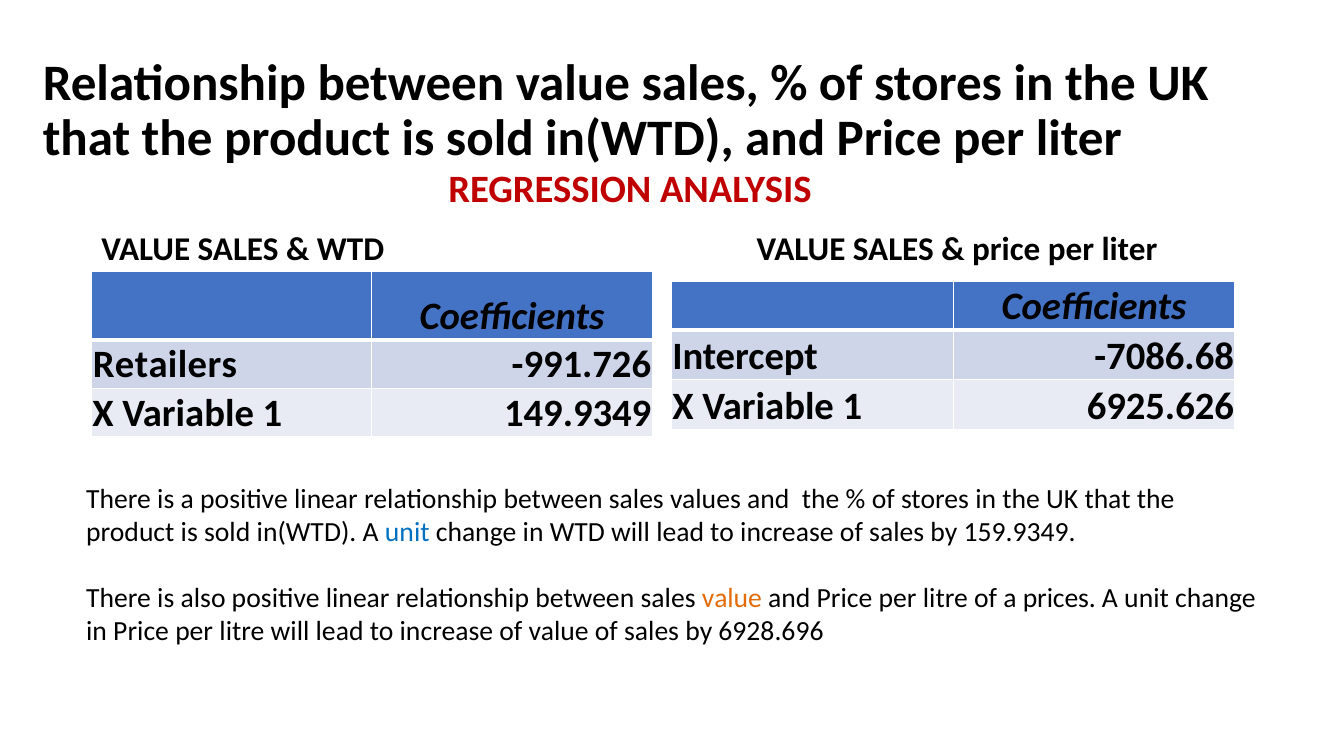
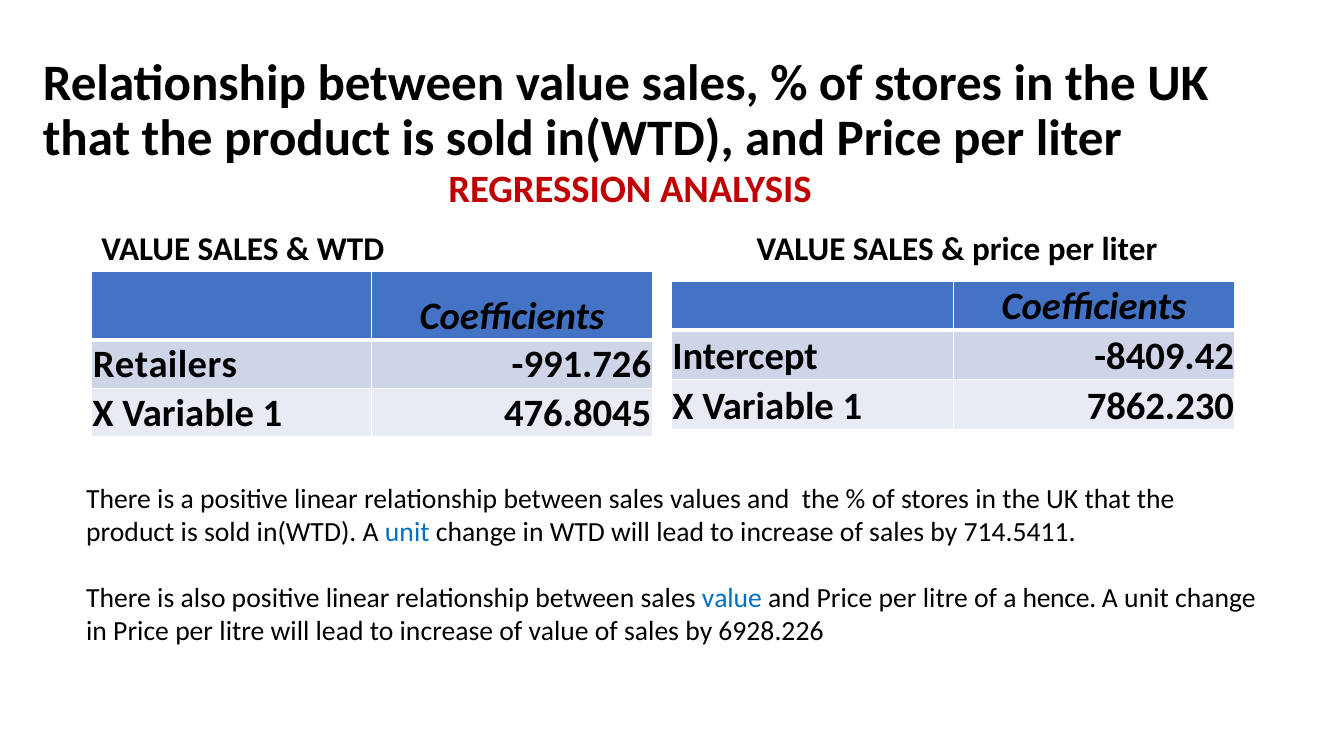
-7086.68: -7086.68 -> -8409.42
6925.626: 6925.626 -> 7862.230
149.9349: 149.9349 -> 476.8045
159.9349: 159.9349 -> 714.5411
value at (732, 599) colour: orange -> blue
prices: prices -> hence
6928.696: 6928.696 -> 6928.226
